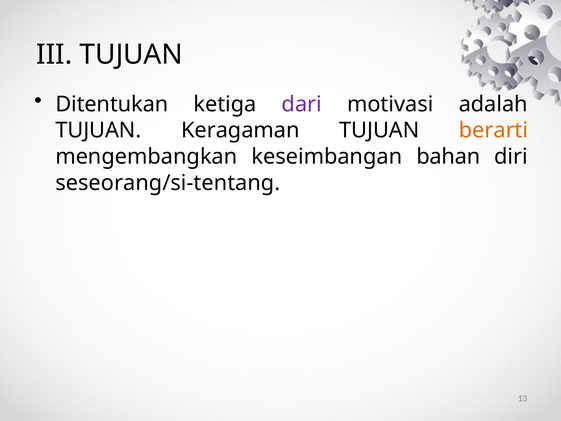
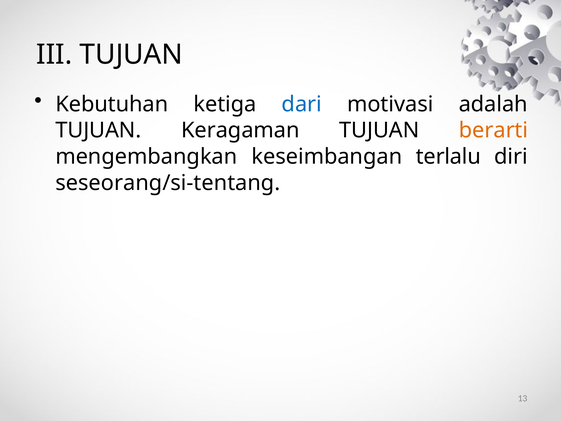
Ditentukan: Ditentukan -> Kebutuhan
dari colour: purple -> blue
bahan: bahan -> terlalu
